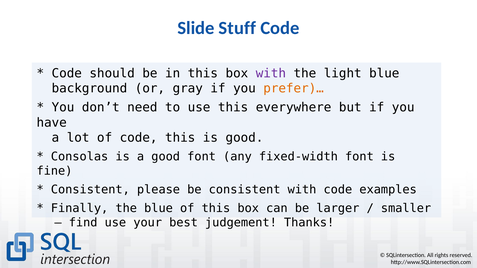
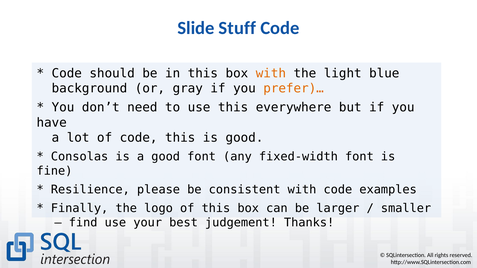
with at (271, 73) colour: purple -> orange
Consistent at (90, 190): Consistent -> Resilience
the blue: blue -> logo
